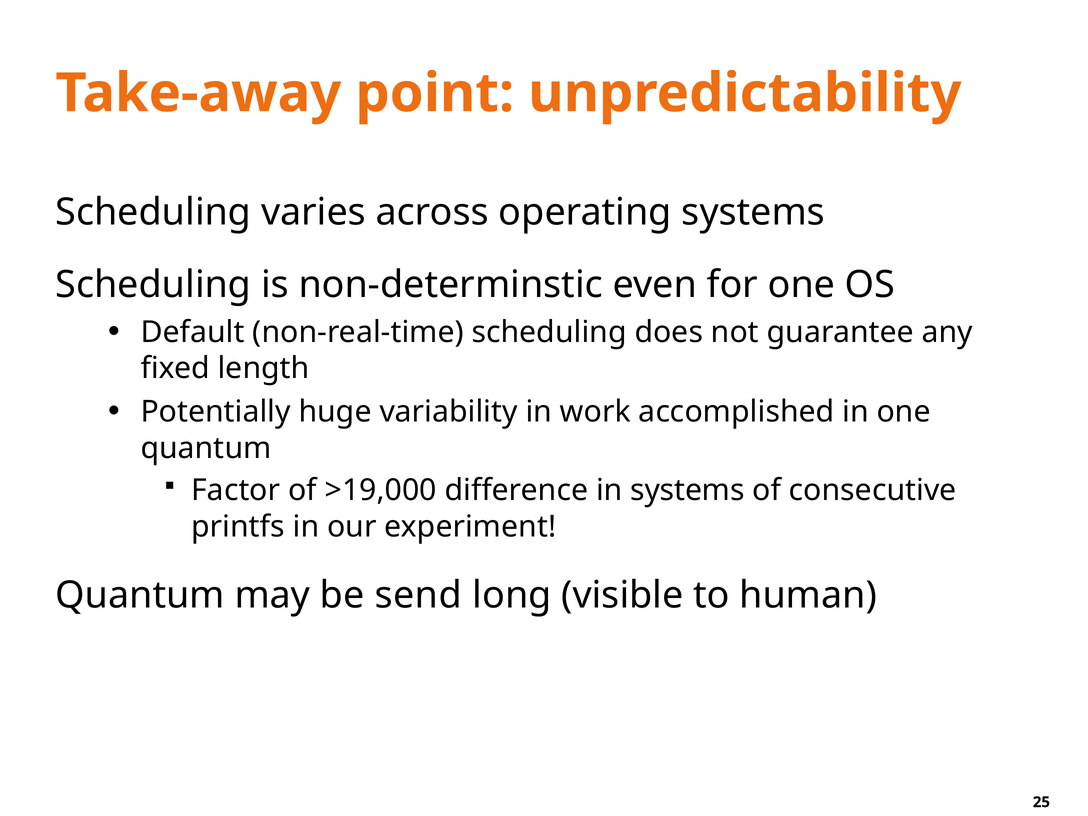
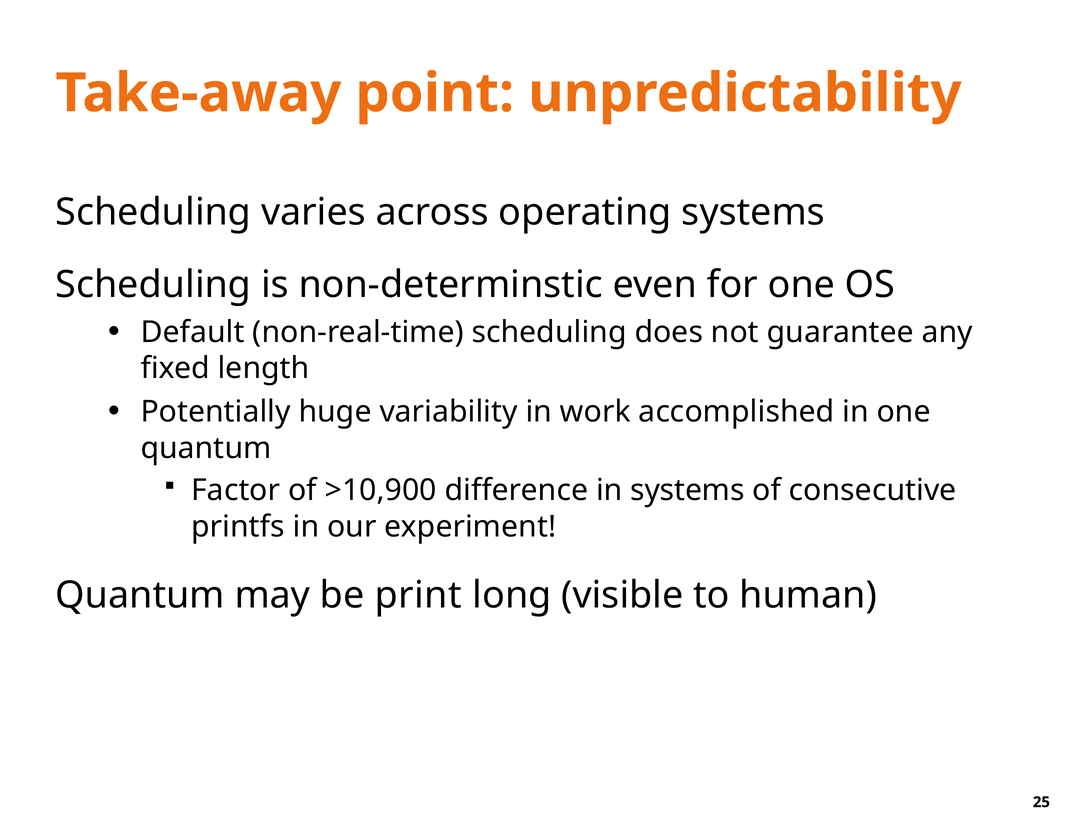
>19,000: >19,000 -> >10,900
send: send -> print
